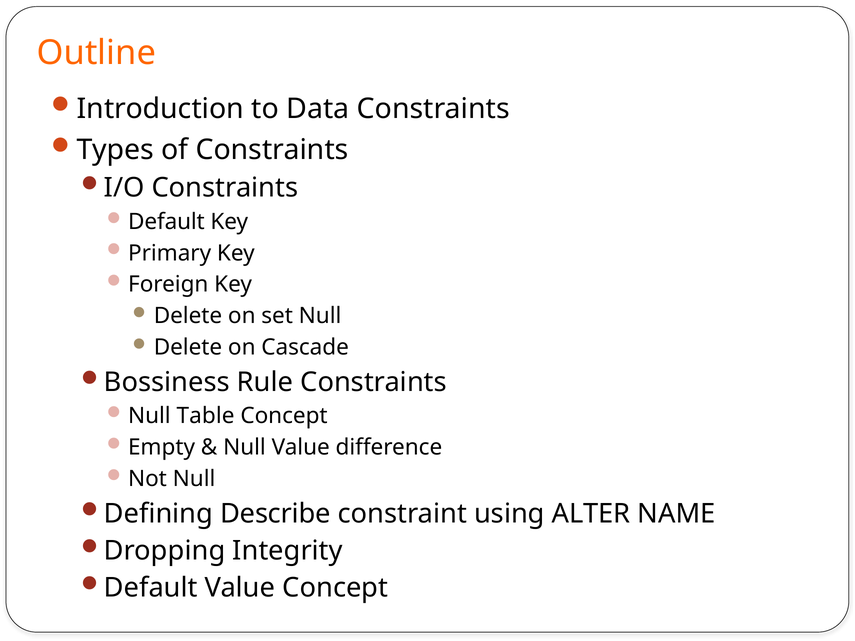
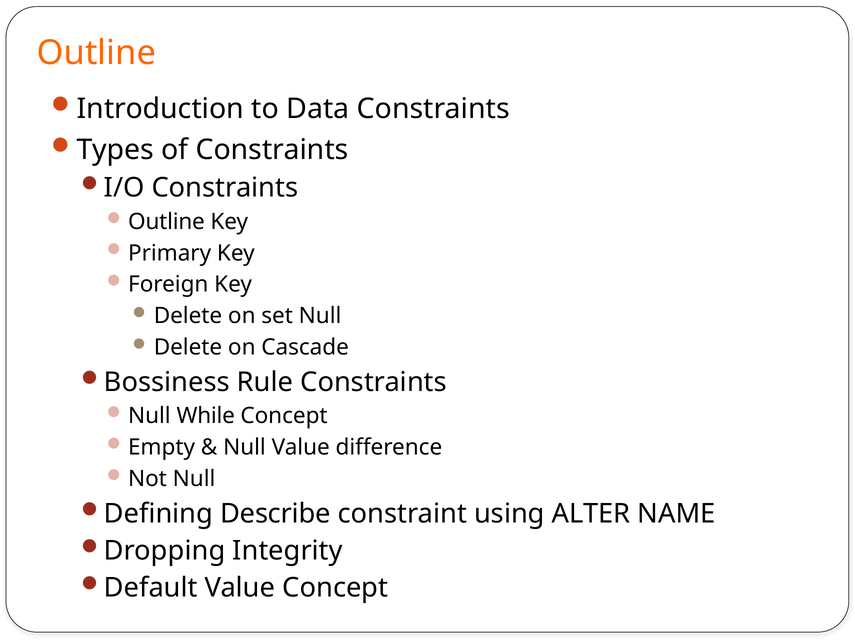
Default at (166, 222): Default -> Outline
Table: Table -> While
